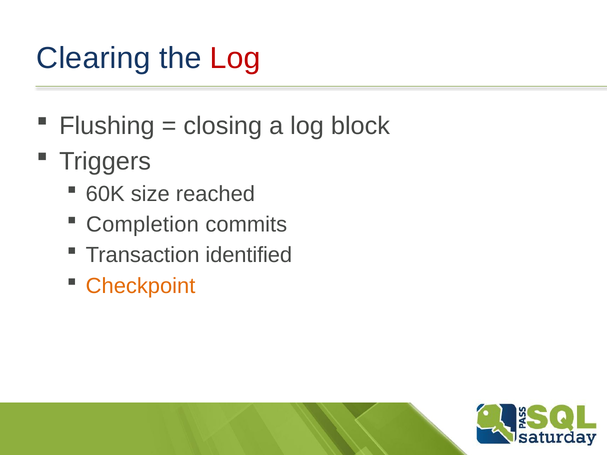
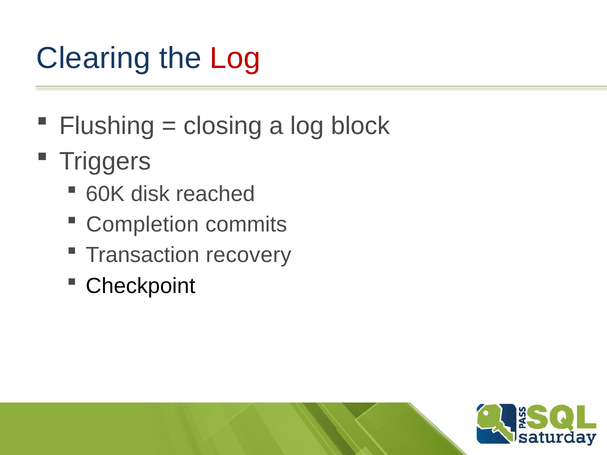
size: size -> disk
identified: identified -> recovery
Checkpoint colour: orange -> black
